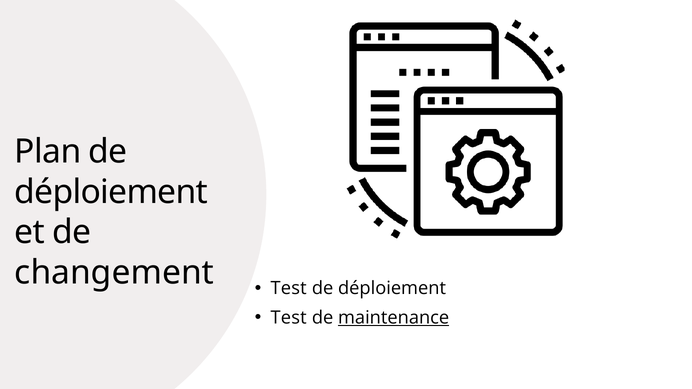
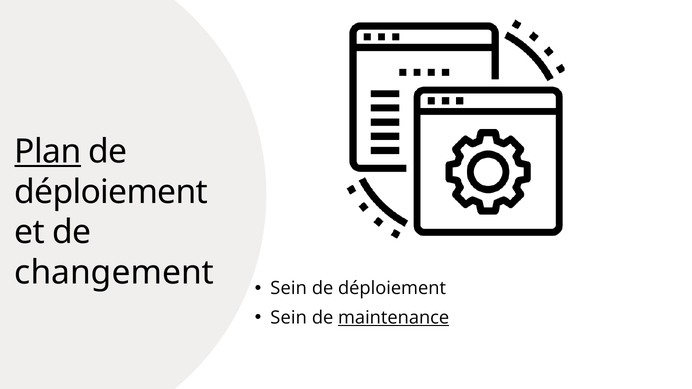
Plan underline: none -> present
Test at (289, 289): Test -> Sein
Test at (289, 318): Test -> Sein
